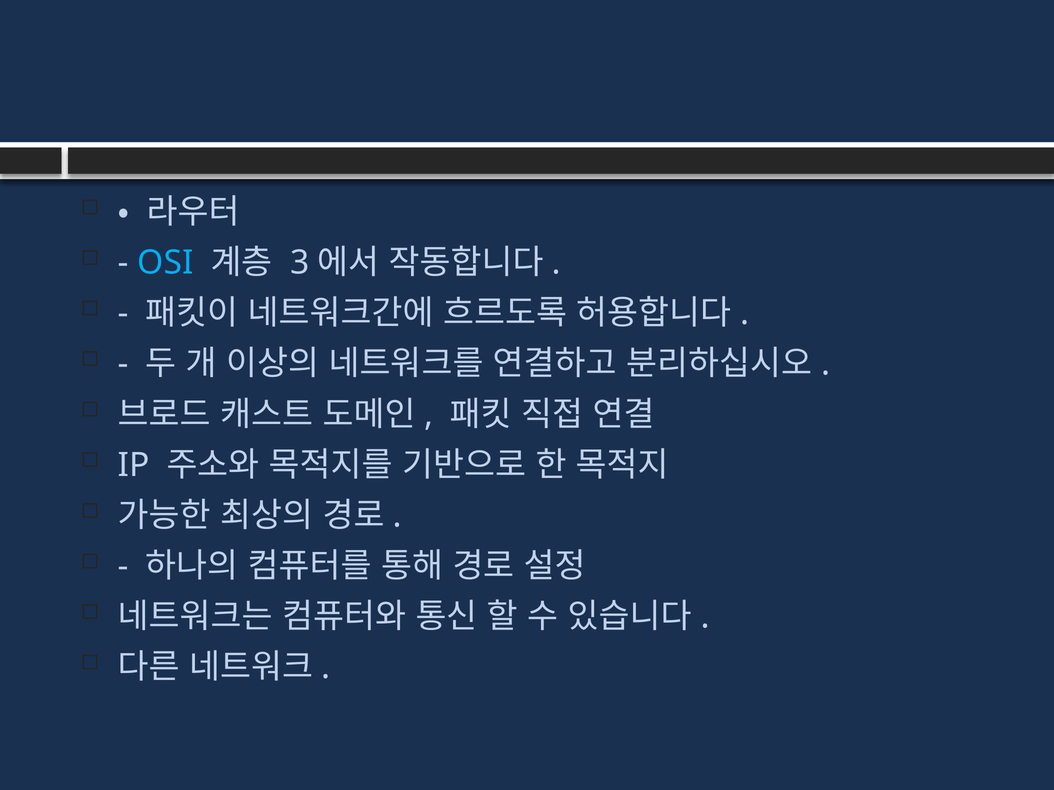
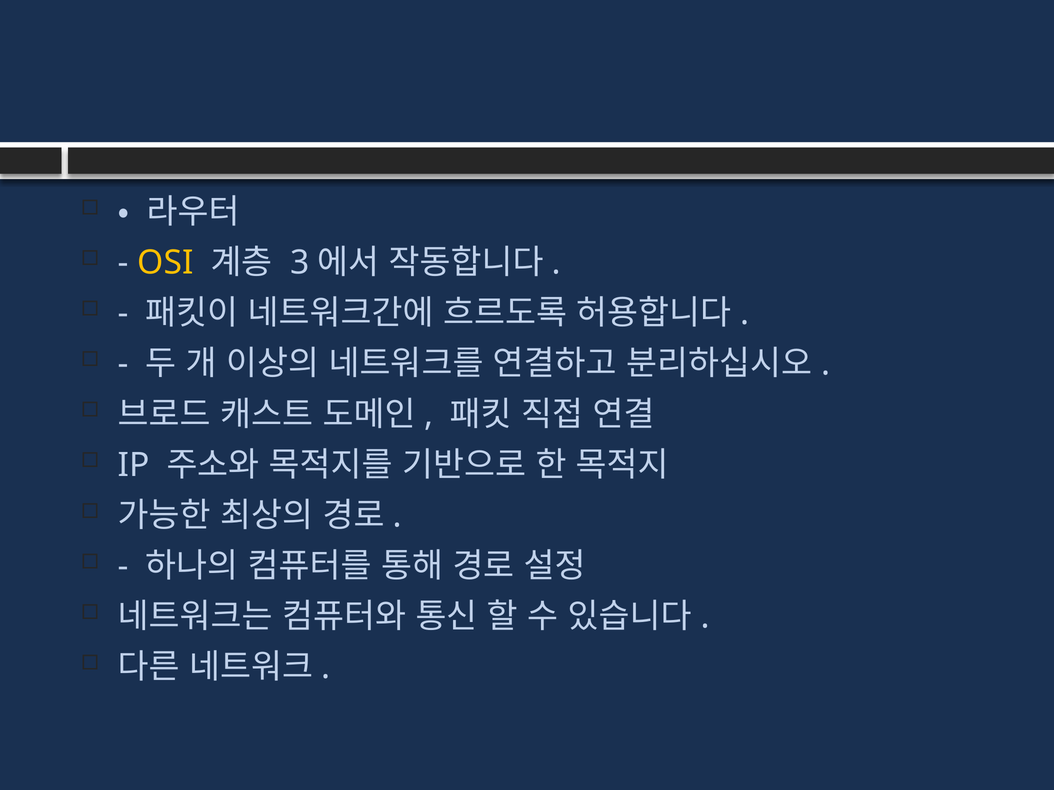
OSI colour: light blue -> yellow
